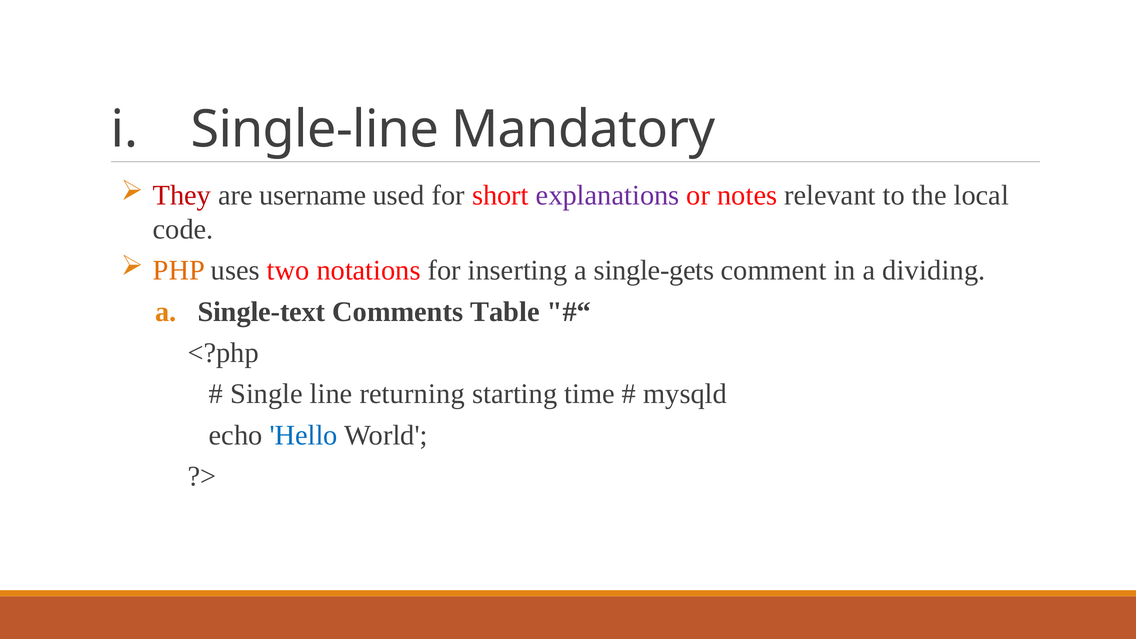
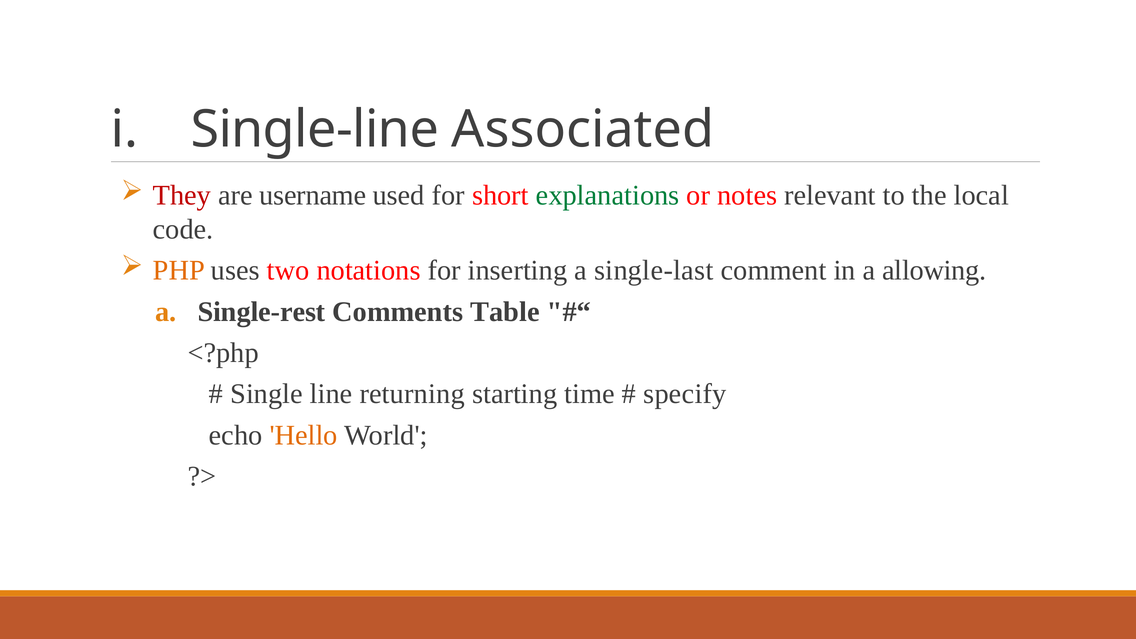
Mandatory: Mandatory -> Associated
explanations colour: purple -> green
single-gets: single-gets -> single-last
dividing: dividing -> allowing
Single-text: Single-text -> Single-rest
mysqld: mysqld -> specify
Hello colour: blue -> orange
